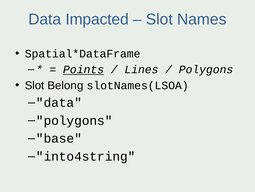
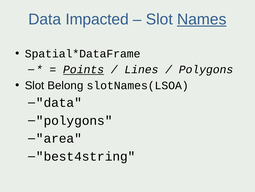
Names underline: none -> present
base: base -> area
into4string: into4string -> best4string
